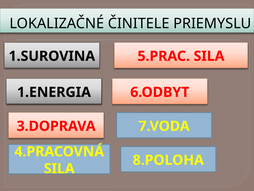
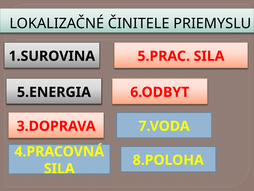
1.ENERGIA: 1.ENERGIA -> 5.ENERGIA
